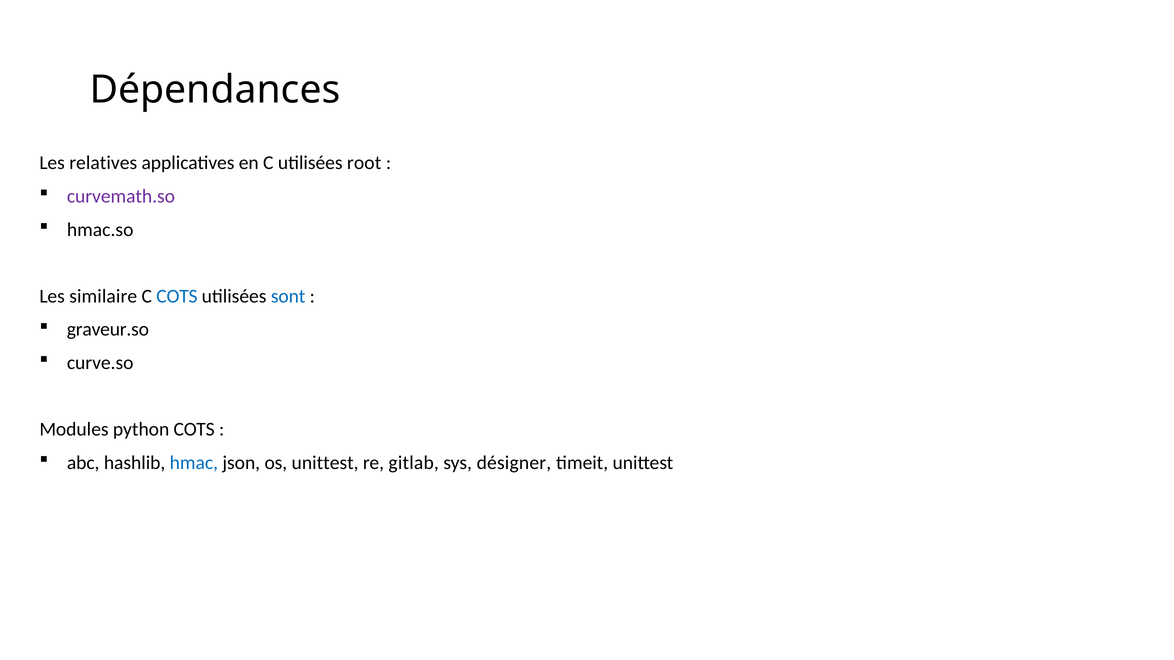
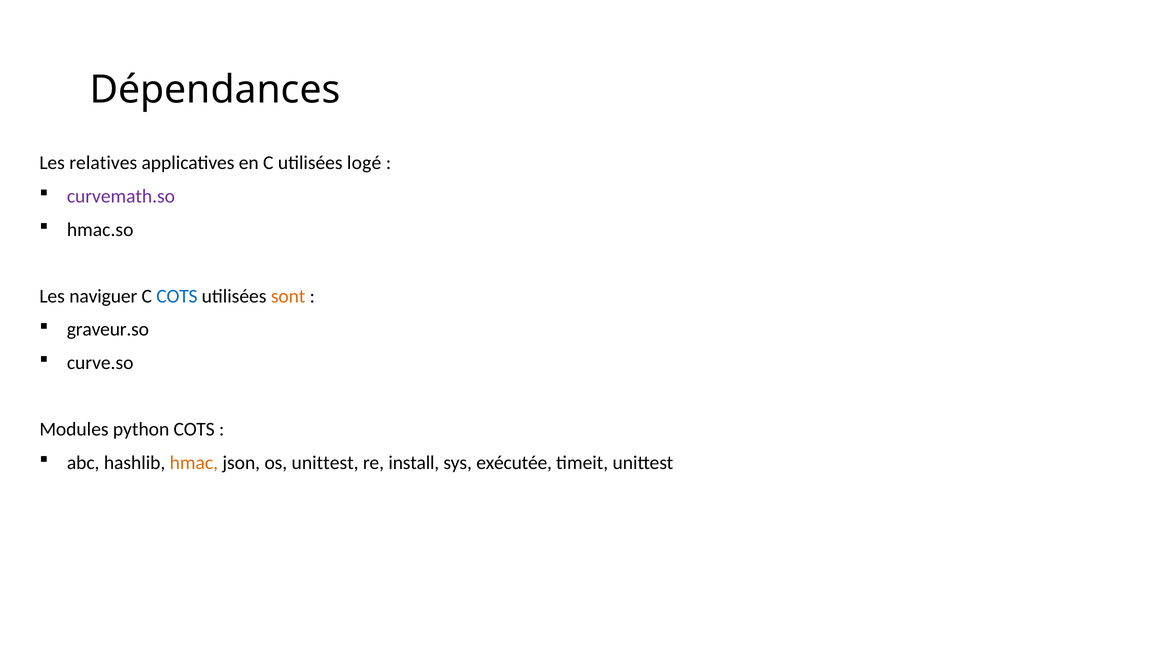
root: root -> logé
similaire: similaire -> naviguer
sont colour: blue -> orange
hmac colour: blue -> orange
gitlab: gitlab -> install
désigner: désigner -> exécutée
